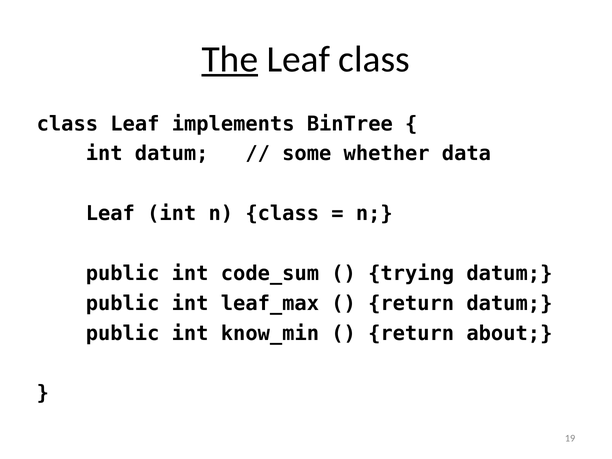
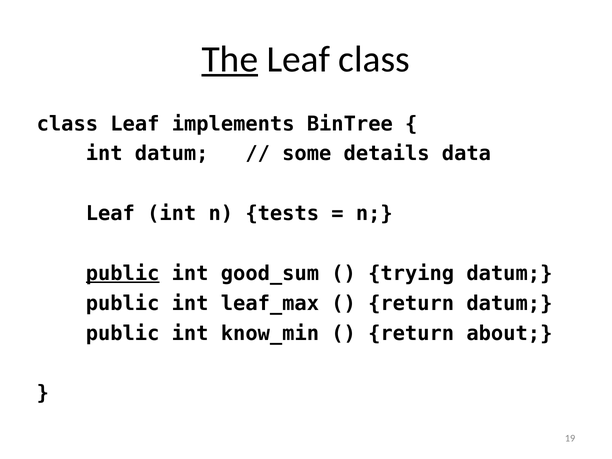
whether: whether -> details
n class: class -> tests
public at (123, 273) underline: none -> present
code_sum: code_sum -> good_sum
